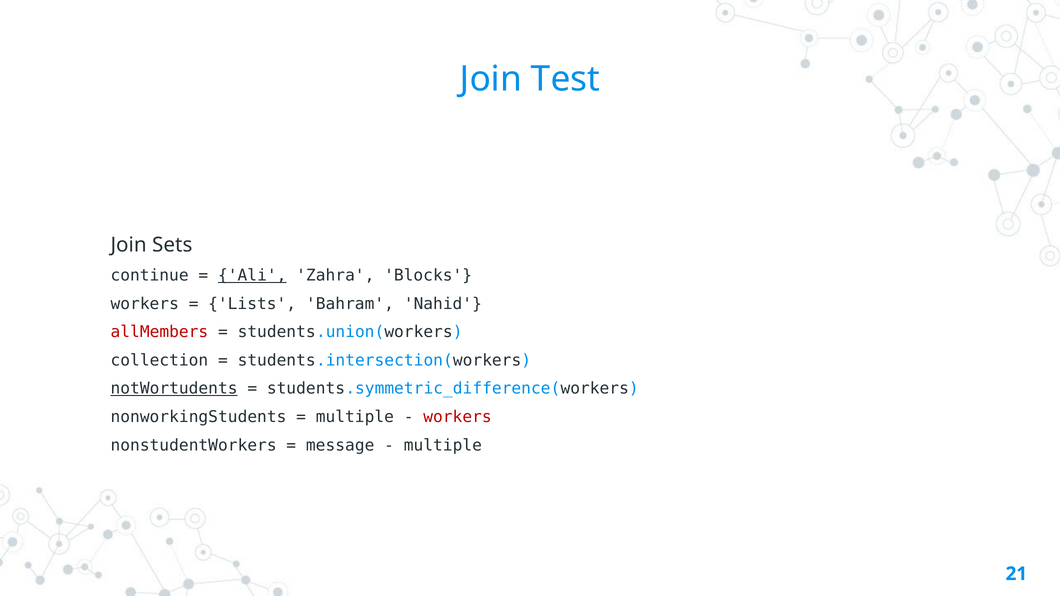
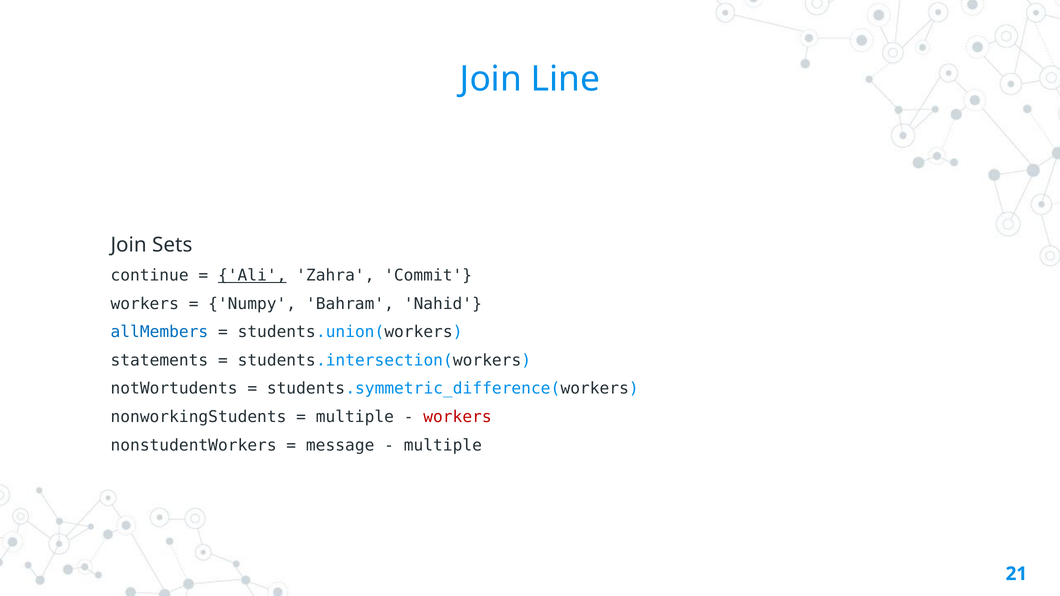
Test: Test -> Line
Blocks: Blocks -> Commit
Lists: Lists -> Numpy
allMembers colour: red -> blue
collection: collection -> statements
notWortudents underline: present -> none
